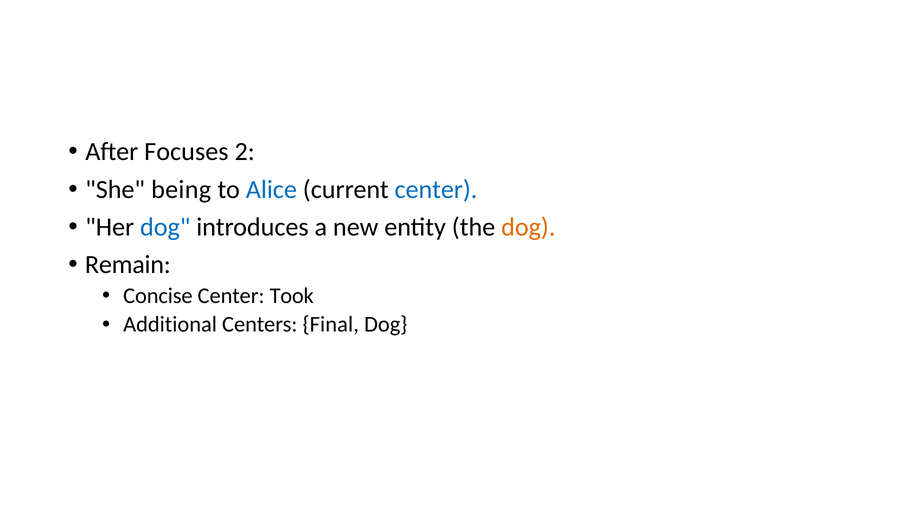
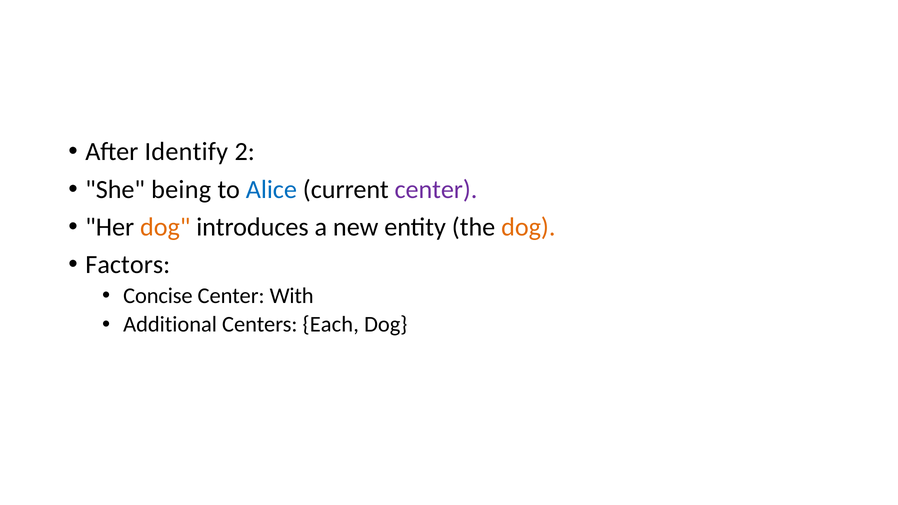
Focuses: Focuses -> Identify
center at (436, 189) colour: blue -> purple
dog at (165, 227) colour: blue -> orange
Remain: Remain -> Factors
Took: Took -> With
Final: Final -> Each
